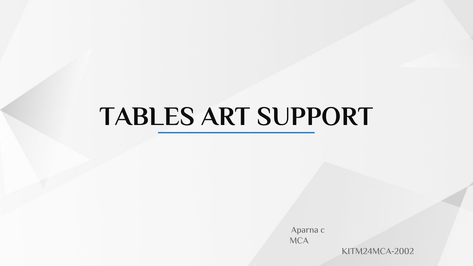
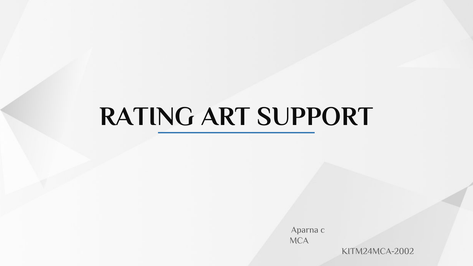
TABLES: TABLES -> RATING
